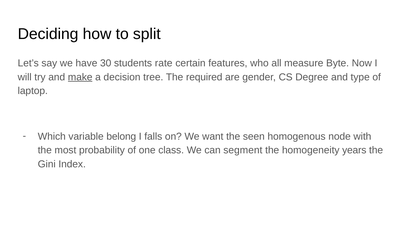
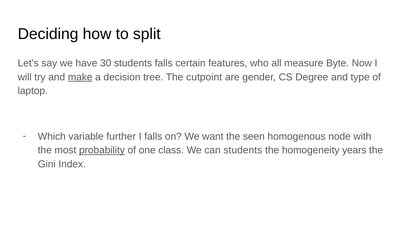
students rate: rate -> falls
required: required -> cutpoint
belong: belong -> further
probability underline: none -> present
can segment: segment -> students
